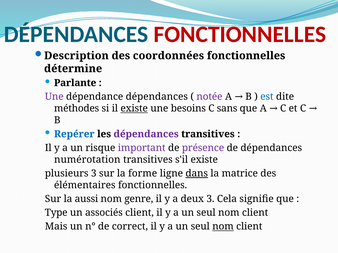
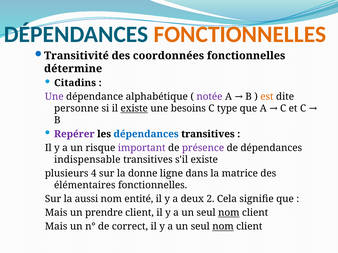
FONCTIONNELLES at (240, 34) colour: red -> orange
Description: Description -> Transitivité
Parlante: Parlante -> Citadins
dépendance dépendances: dépendances -> alphabétique
est colour: blue -> orange
méthodes: méthodes -> personne
sans: sans -> type
Repérer colour: blue -> purple
dépendances at (146, 134) colour: purple -> blue
numérotation: numérotation -> indispensable
plusieurs 3: 3 -> 4
forme: forme -> donne
dans underline: present -> none
genre: genre -> entité
deux 3: 3 -> 2
Type at (56, 213): Type -> Mais
associés: associés -> prendre
nom at (229, 213) underline: none -> present
